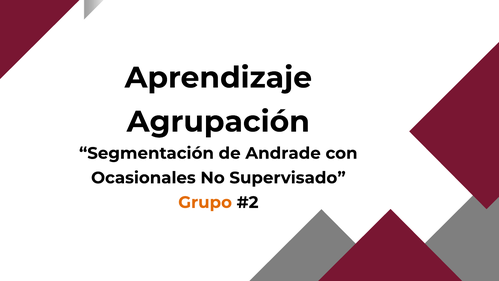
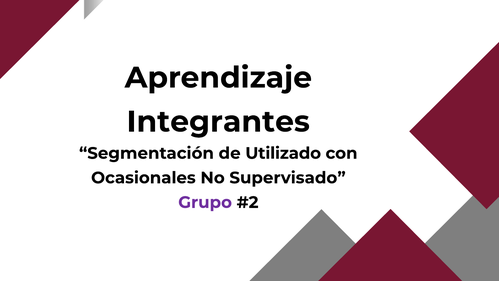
Agrupación: Agrupación -> Integrantes
Andrade: Andrade -> Utilizado
Grupo colour: orange -> purple
